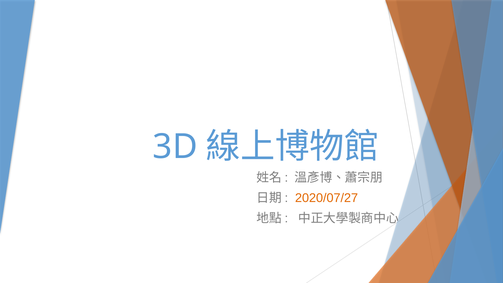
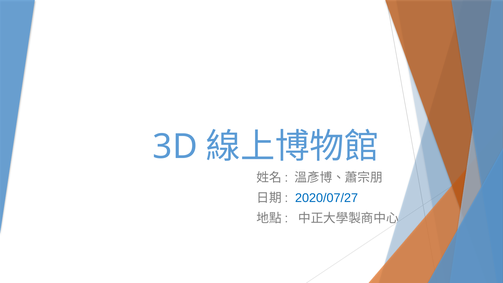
2020/07/27 colour: orange -> blue
